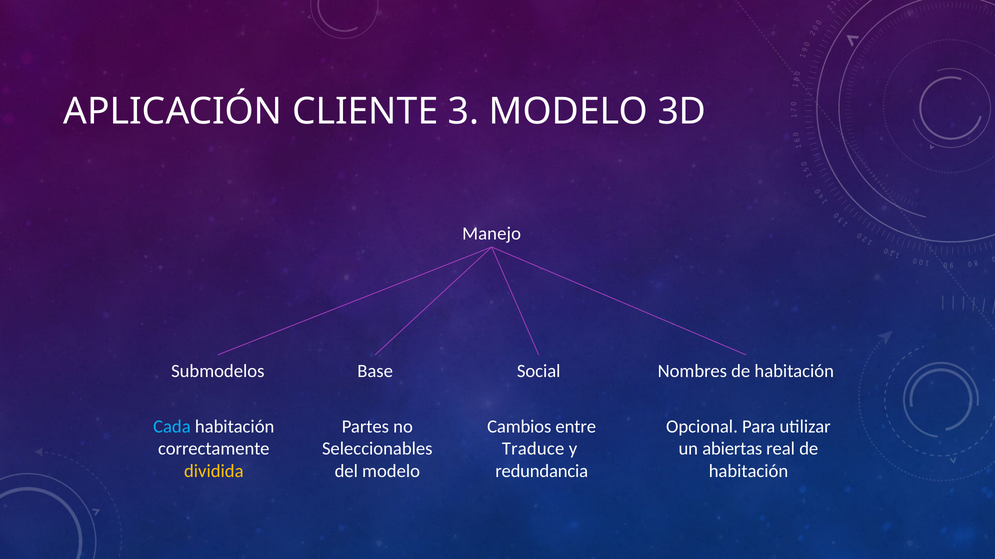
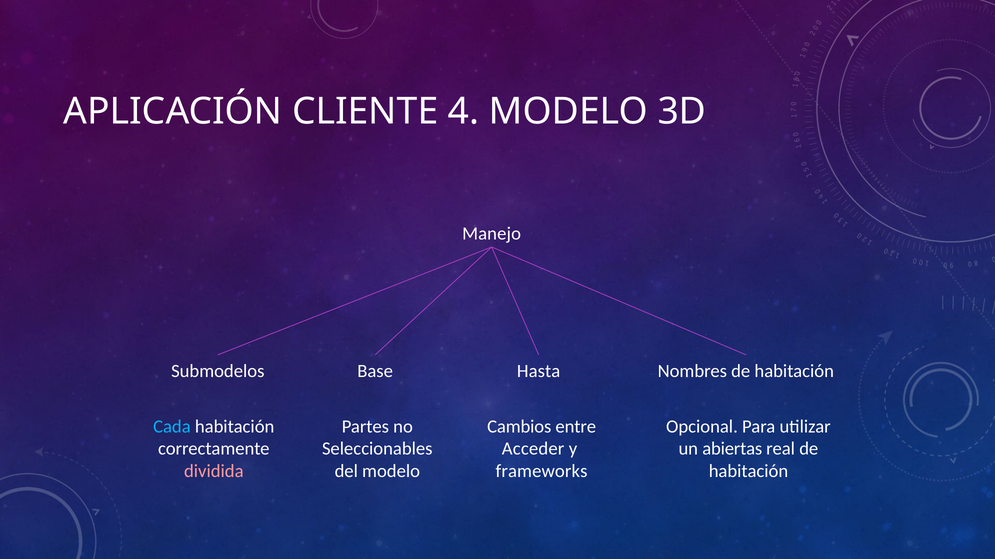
3: 3 -> 4
Social: Social -> Hasta
Traduce: Traduce -> Acceder
dividida colour: yellow -> pink
redundancia: redundancia -> frameworks
